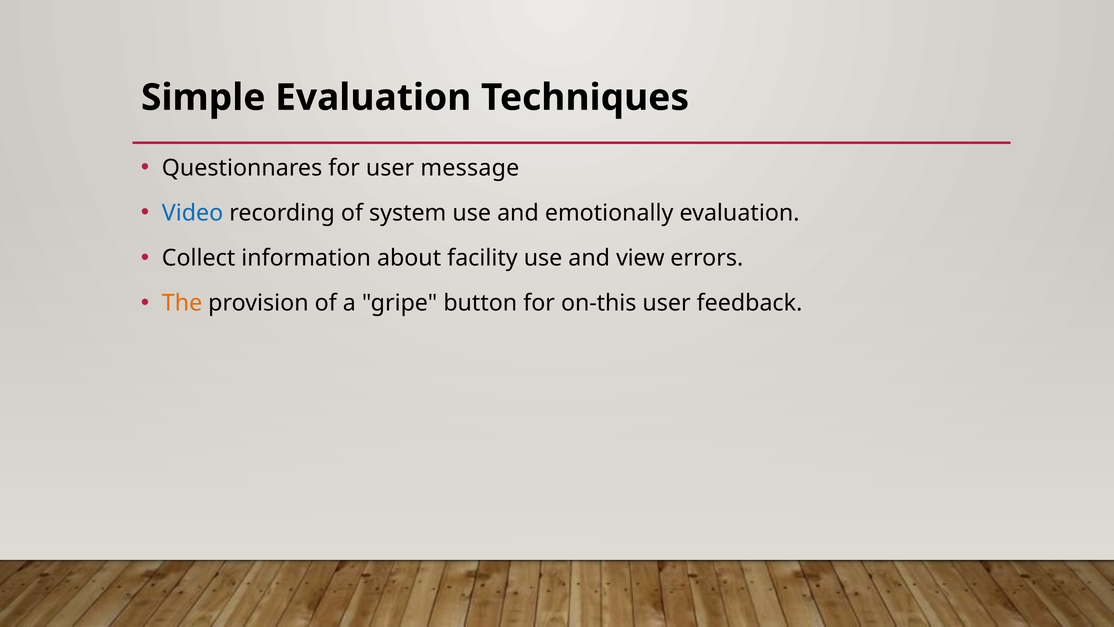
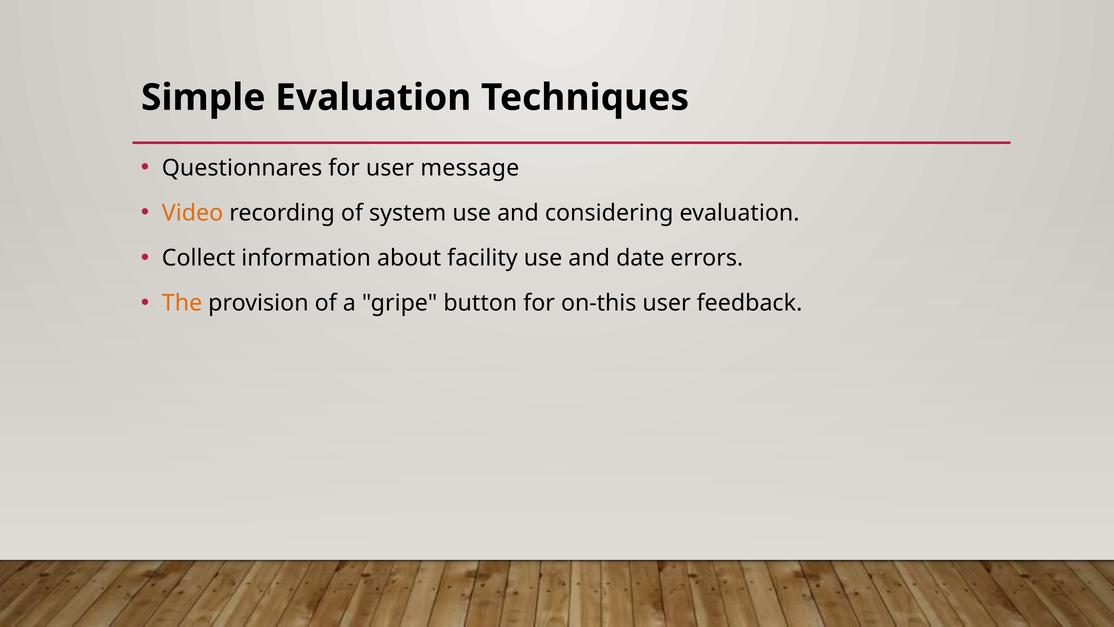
Video colour: blue -> orange
emotionally: emotionally -> considering
view: view -> date
